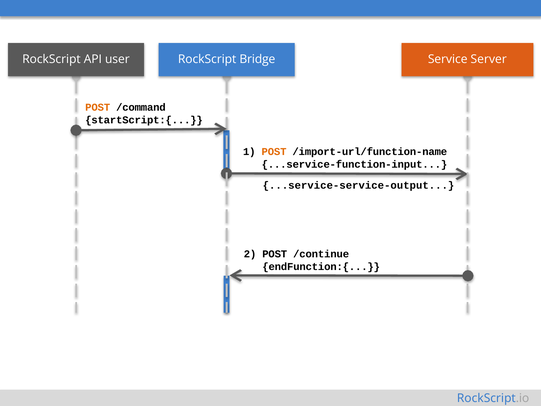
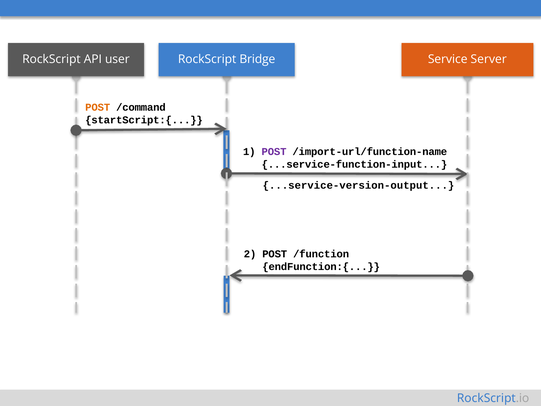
POST at (274, 152) colour: orange -> purple
...service-service-output: ...service-service-output -> ...service-version-output
/continue: /continue -> /function
